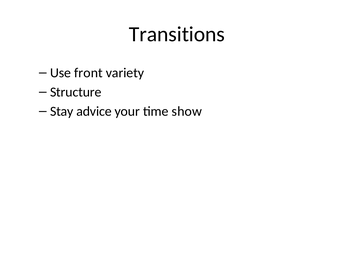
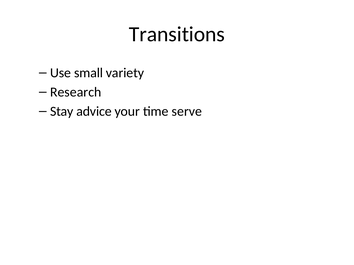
front: front -> small
Structure: Structure -> Research
show: show -> serve
